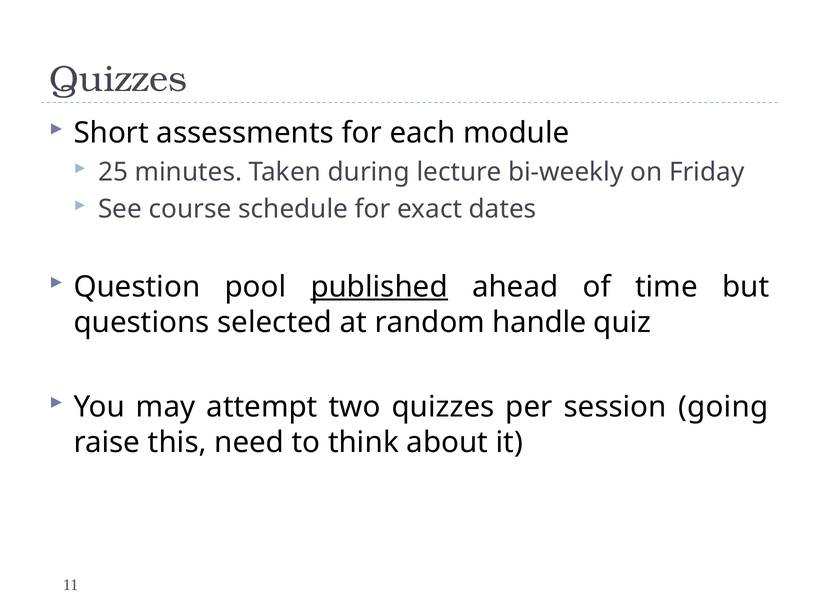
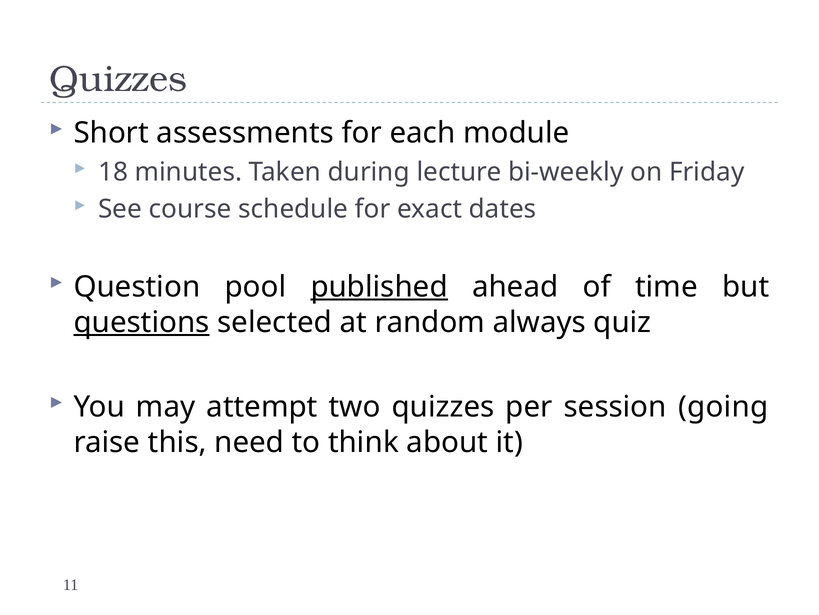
25: 25 -> 18
questions underline: none -> present
handle: handle -> always
